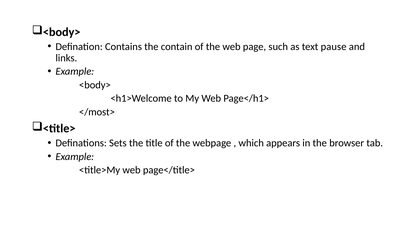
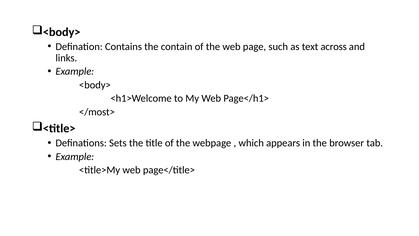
pause: pause -> across
